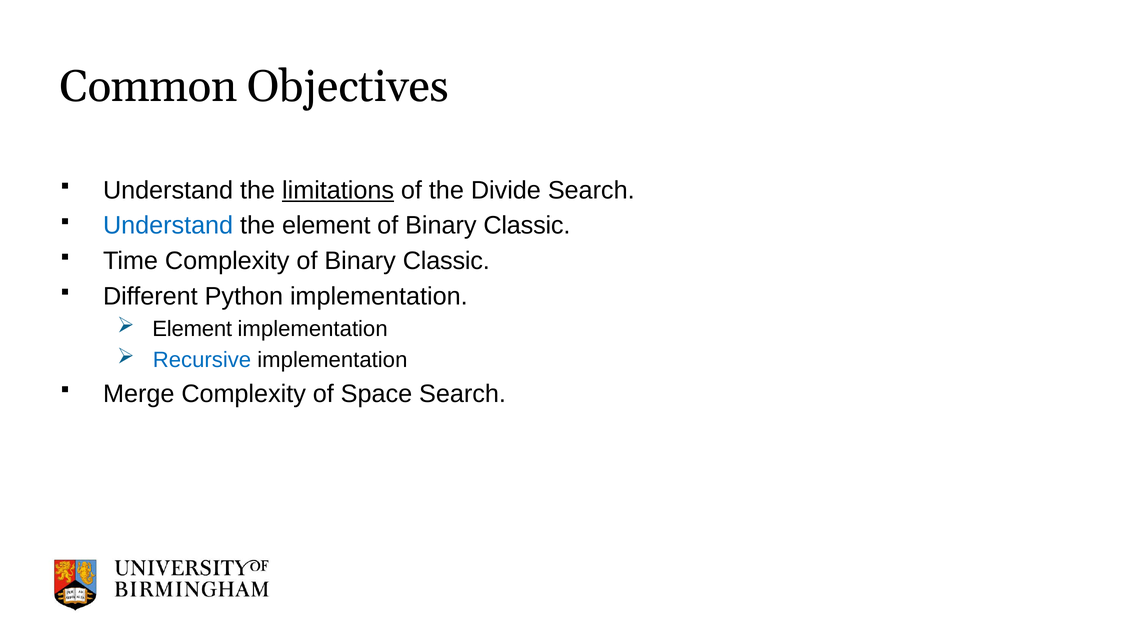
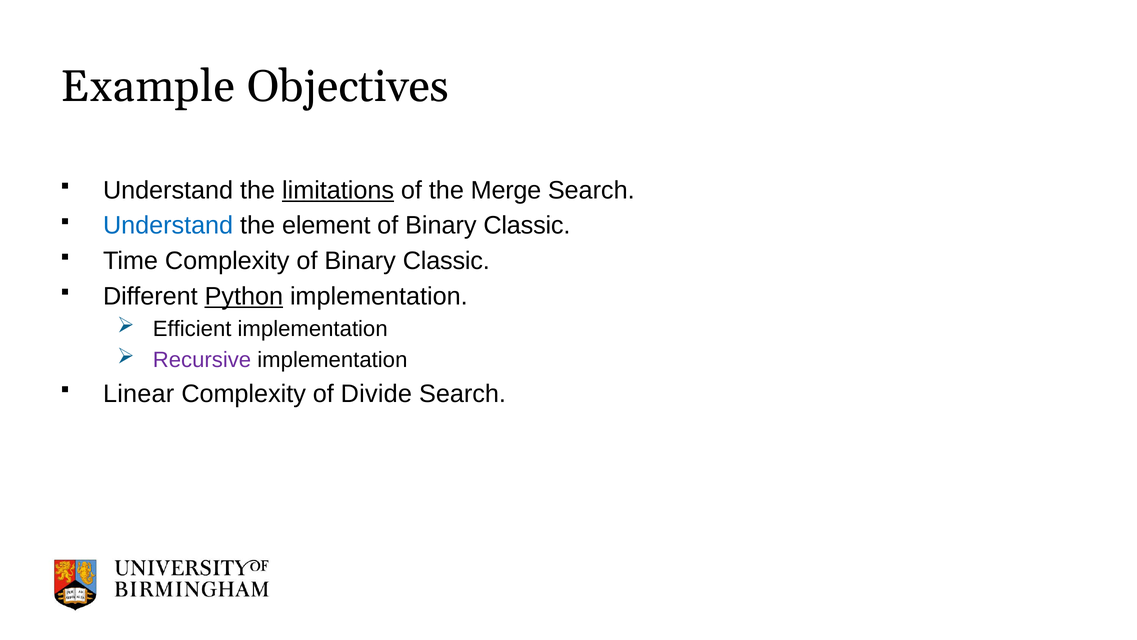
Common: Common -> Example
Divide: Divide -> Merge
Python underline: none -> present
Element at (192, 329): Element -> Efficient
Recursive colour: blue -> purple
Merge: Merge -> Linear
Space: Space -> Divide
